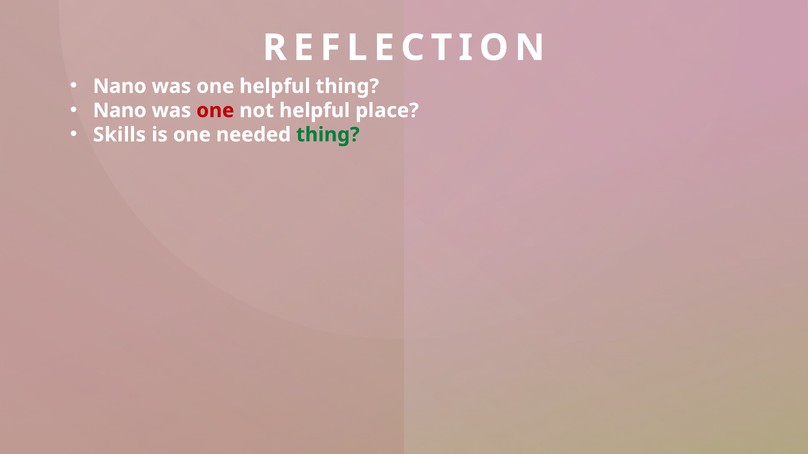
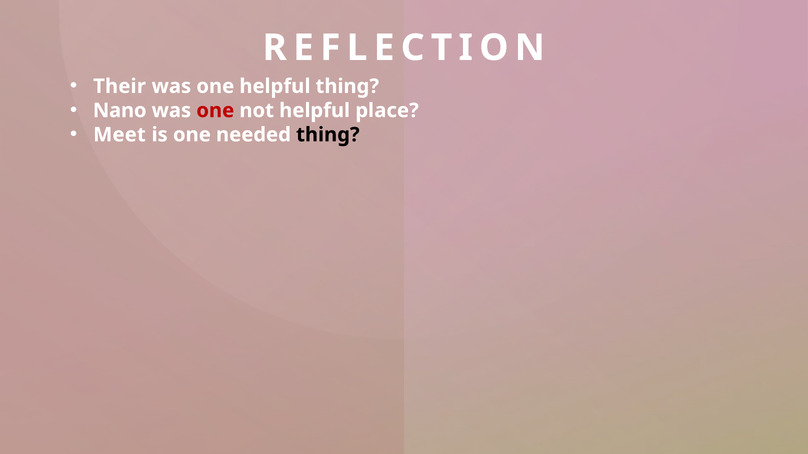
Nano at (120, 86): Nano -> Their
Skills: Skills -> Meet
thing at (328, 135) colour: green -> black
